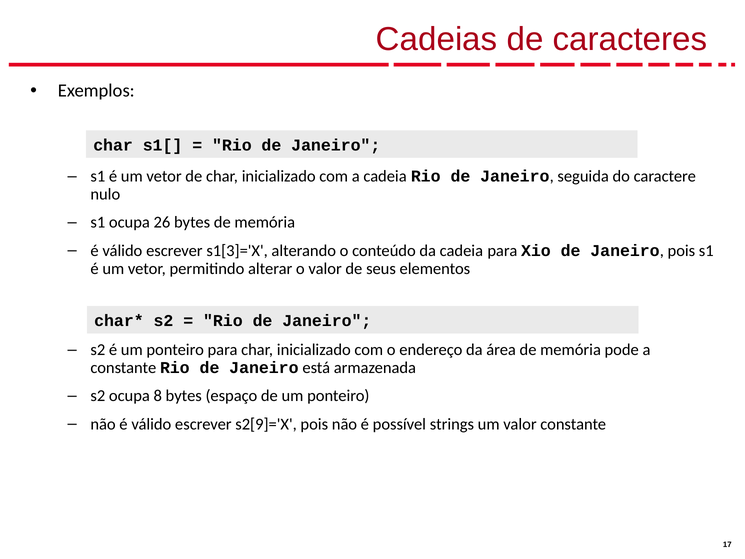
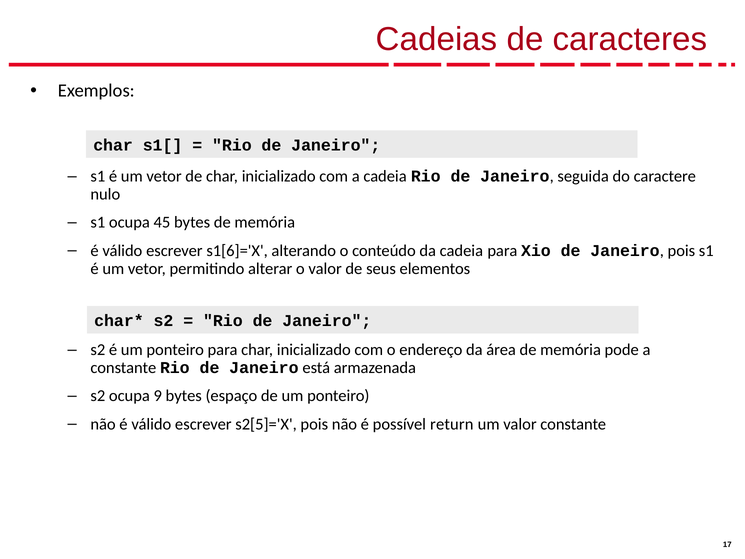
26: 26 -> 45
s1[3]='X: s1[3]='X -> s1[6]='X
8: 8 -> 9
s2[9]='X: s2[9]='X -> s2[5]='X
strings: strings -> return
